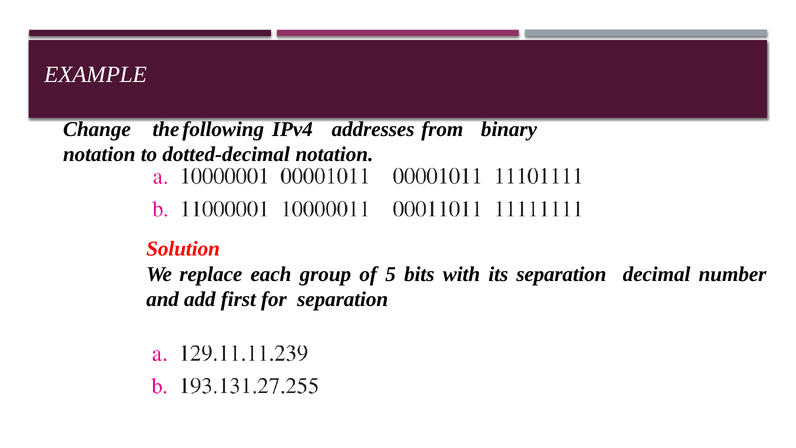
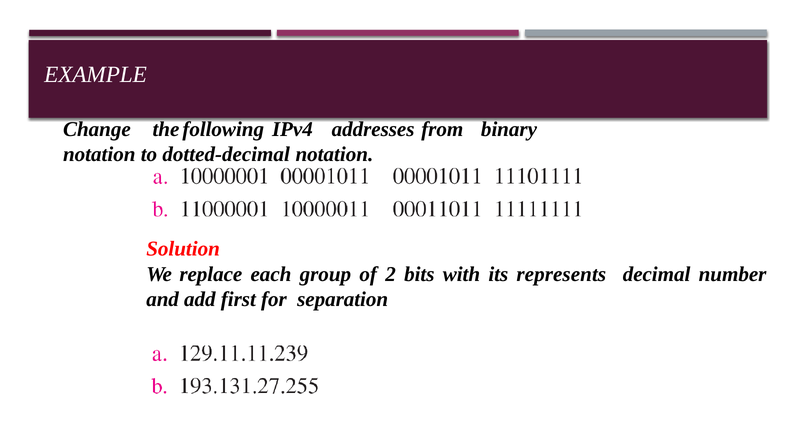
5: 5 -> 2
its separation: separation -> represents
